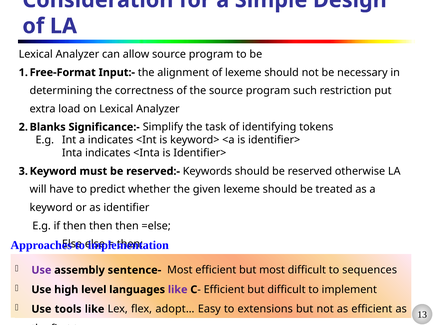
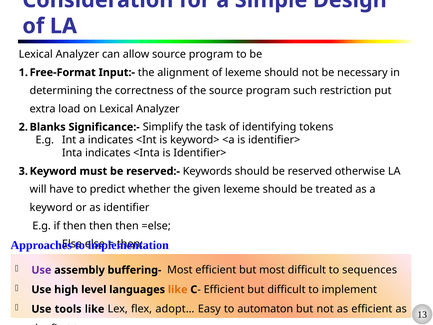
sentence-: sentence- -> buffering-
like at (178, 289) colour: purple -> orange
extensions: extensions -> automaton
